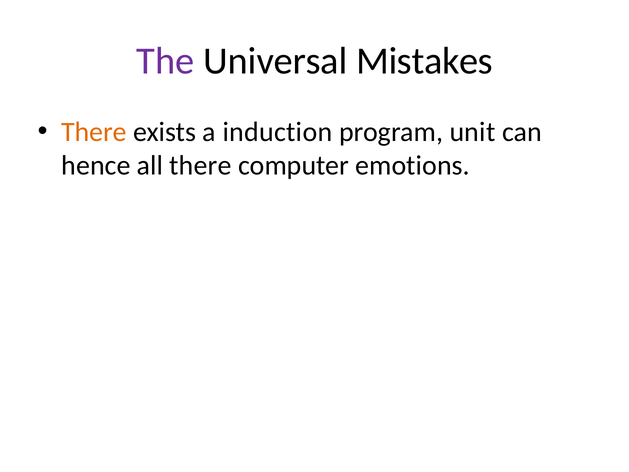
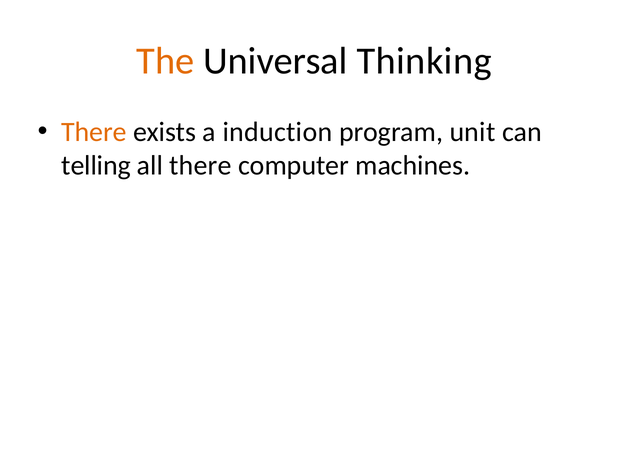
The colour: purple -> orange
Mistakes: Mistakes -> Thinking
hence: hence -> telling
emotions: emotions -> machines
